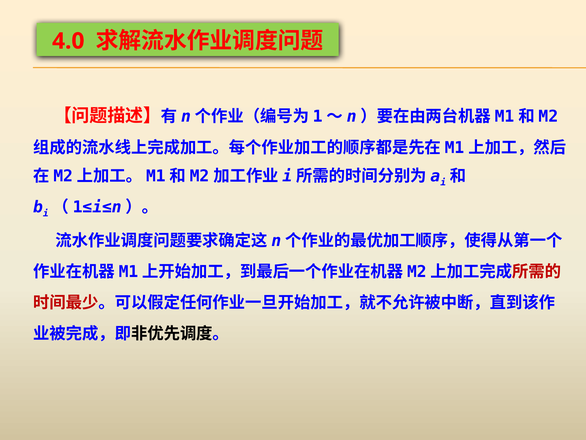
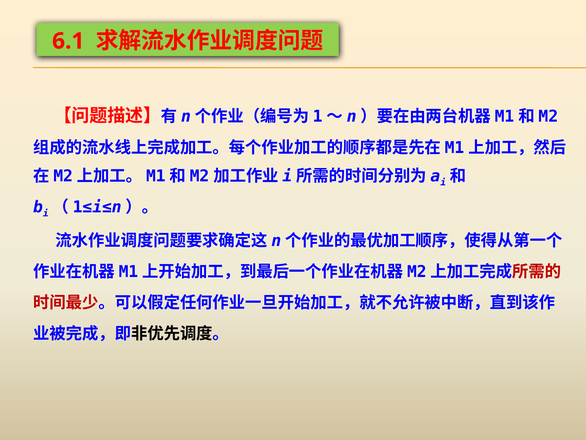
4.0: 4.0 -> 6.1
